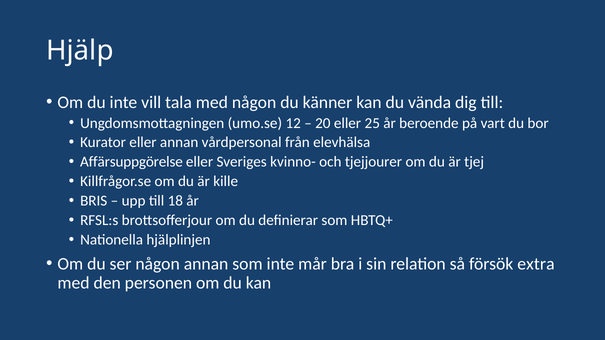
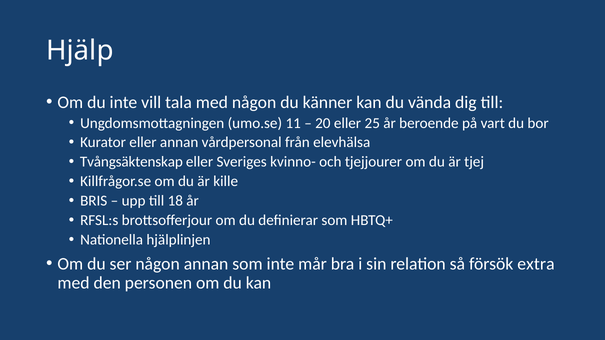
12: 12 -> 11
Affärsuppgörelse: Affärsuppgörelse -> Tvångsäktenskap
